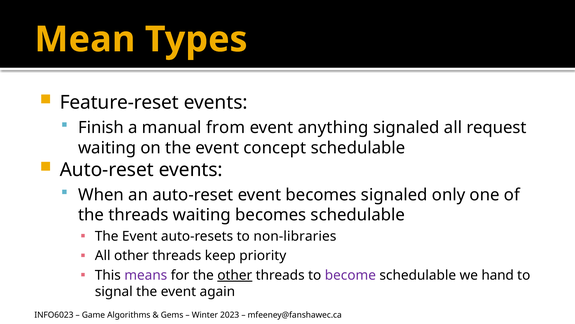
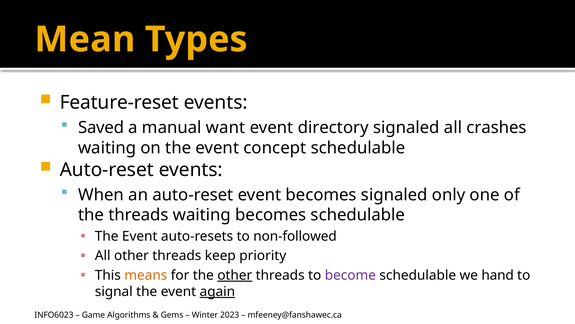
Finish: Finish -> Saved
from: from -> want
anything: anything -> directory
request: request -> crashes
non-libraries: non-libraries -> non-followed
means colour: purple -> orange
again underline: none -> present
